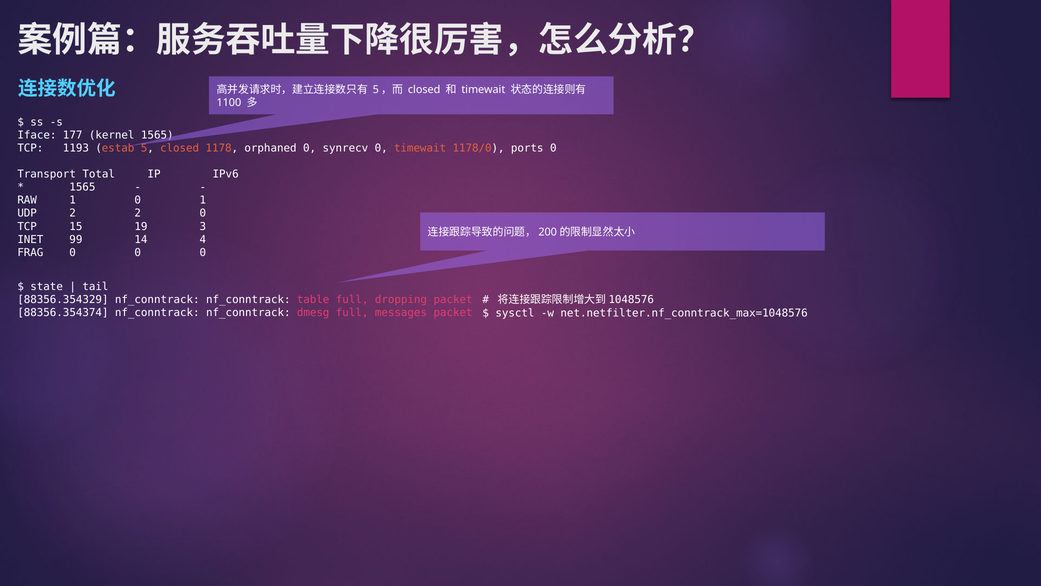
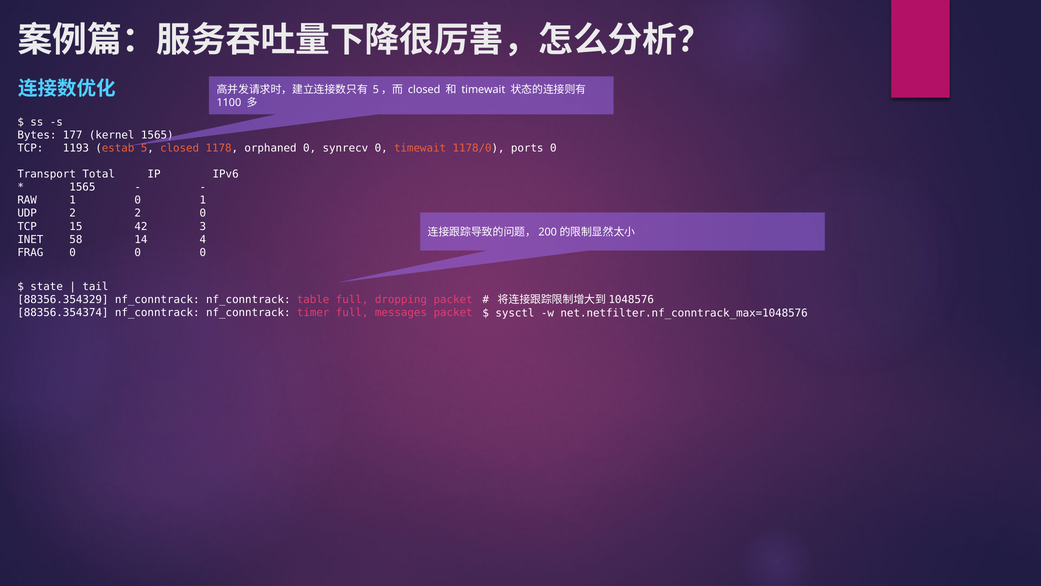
Iface: Iface -> Bytes
19: 19 -> 42
99: 99 -> 58
dmesg: dmesg -> timer
